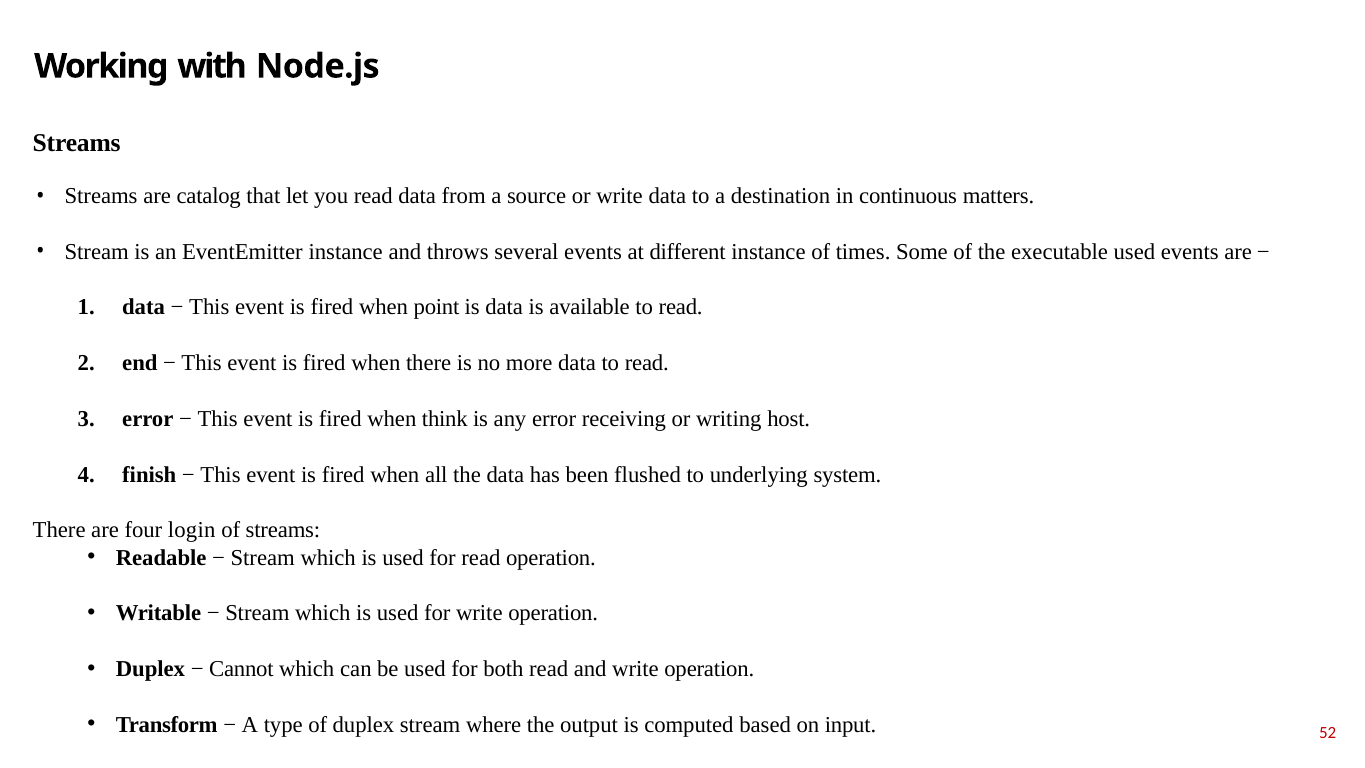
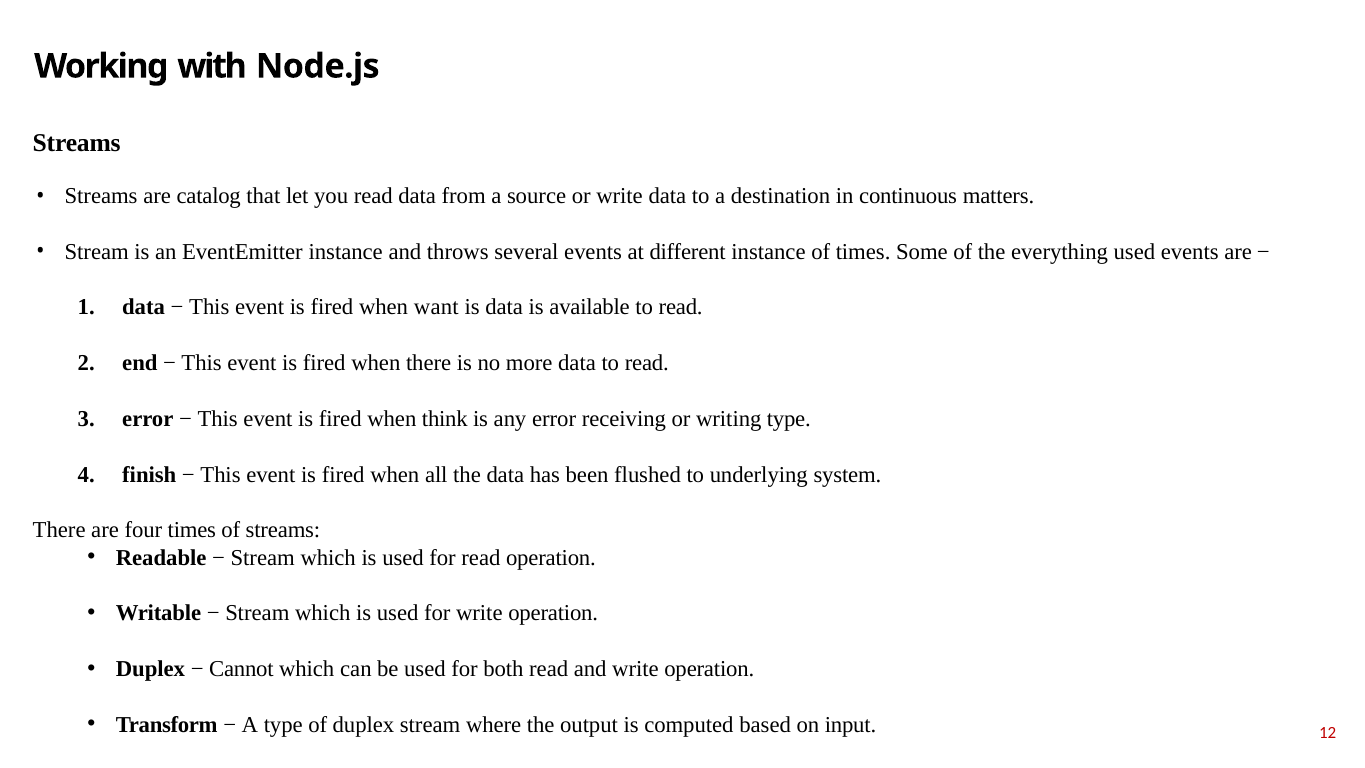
executable: executable -> everything
point: point -> want
writing host: host -> type
four login: login -> times
52: 52 -> 12
